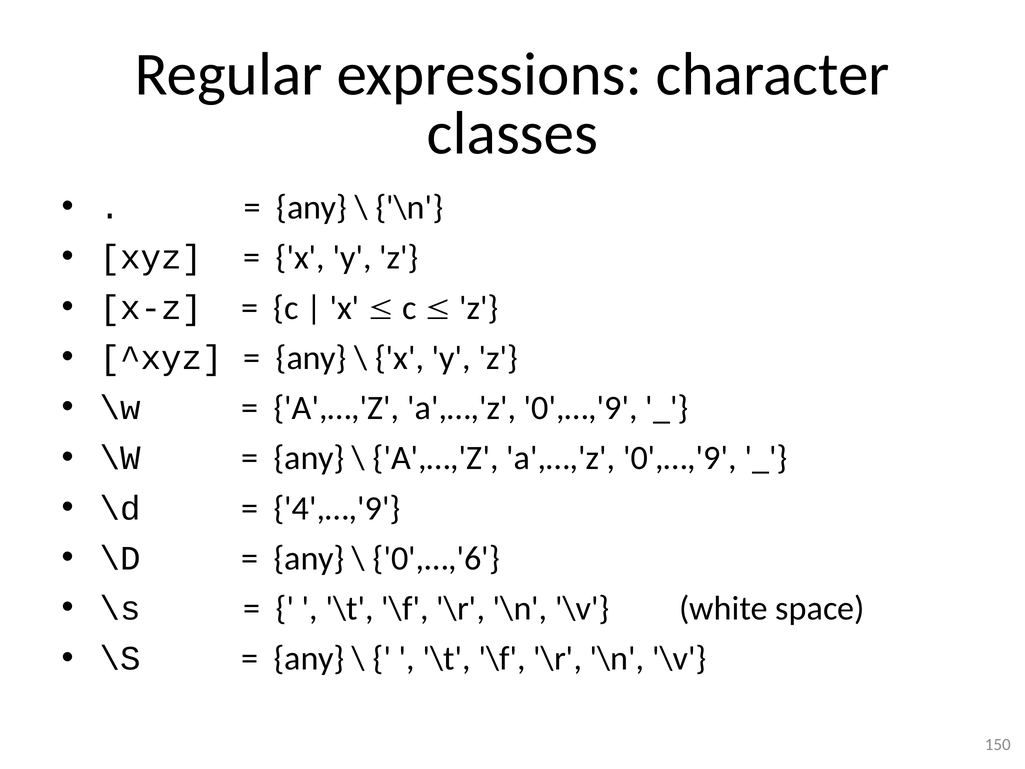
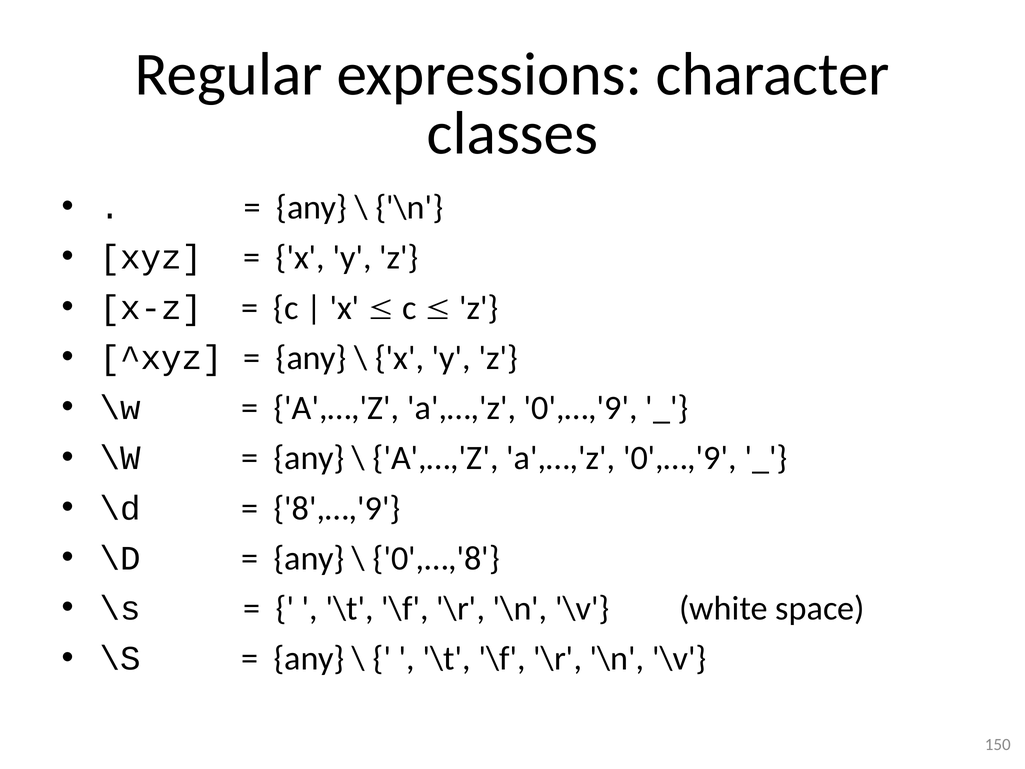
4',…,'9: 4',…,'9 -> 8',…,'9
0',…,'6: 0',…,'6 -> 0',…,'8
